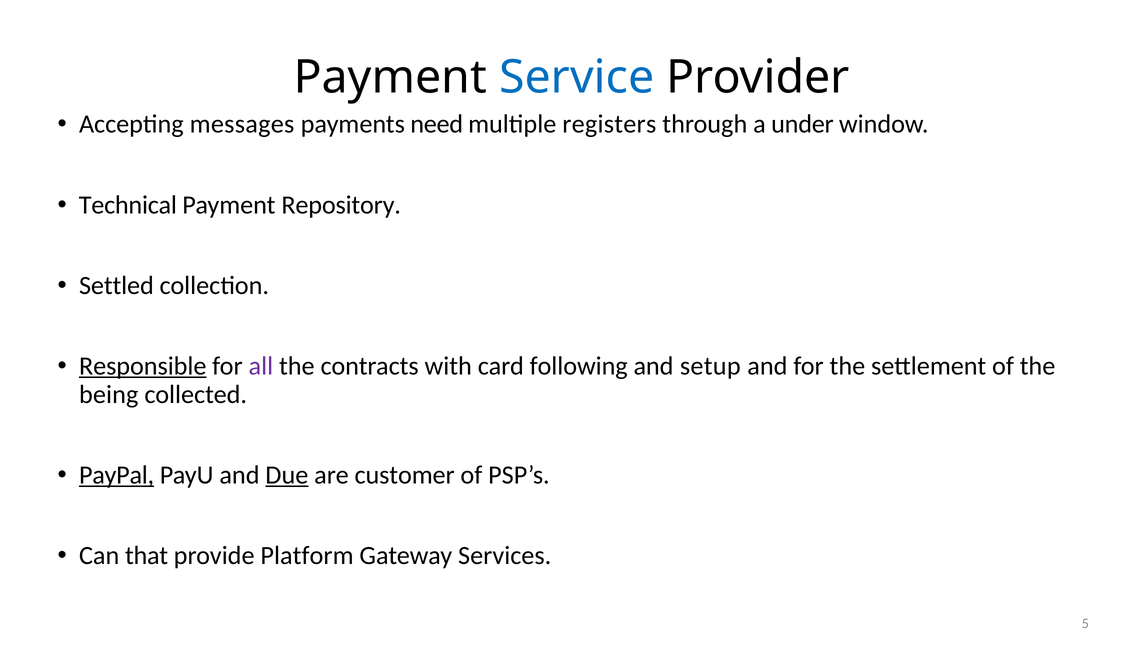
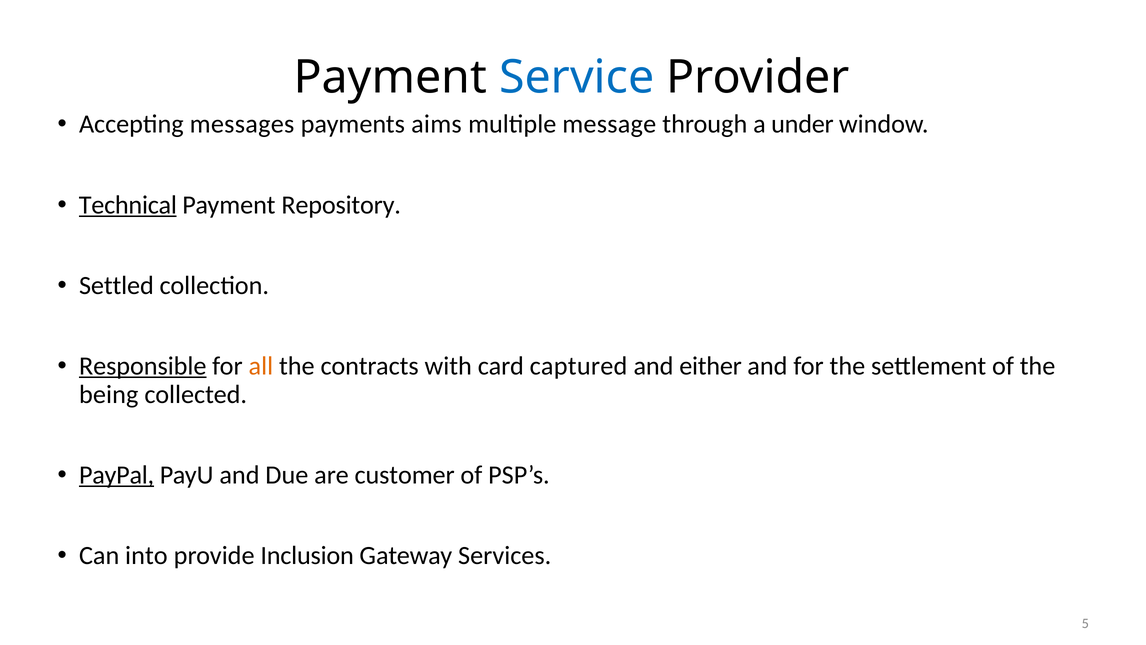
need: need -> aims
registers: registers -> message
Technical underline: none -> present
all colour: purple -> orange
following: following -> captured
setup: setup -> either
Due underline: present -> none
that: that -> into
Platform: Platform -> Inclusion
